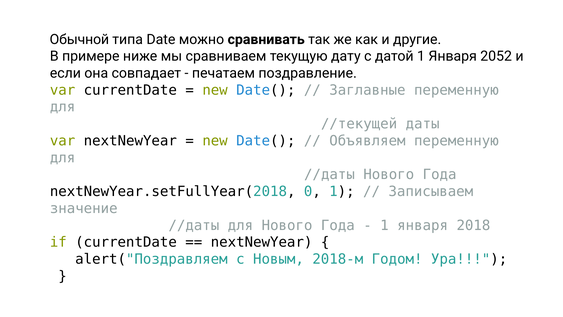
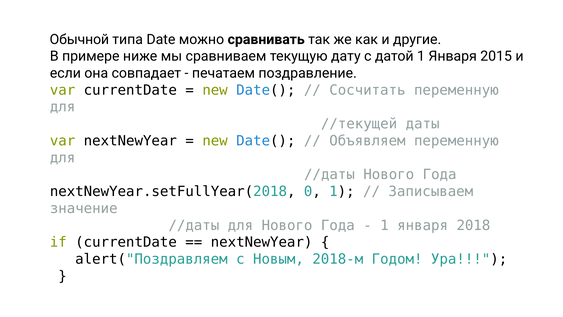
2052: 2052 -> 2015
Заглавные: Заглавные -> Сосчитать
